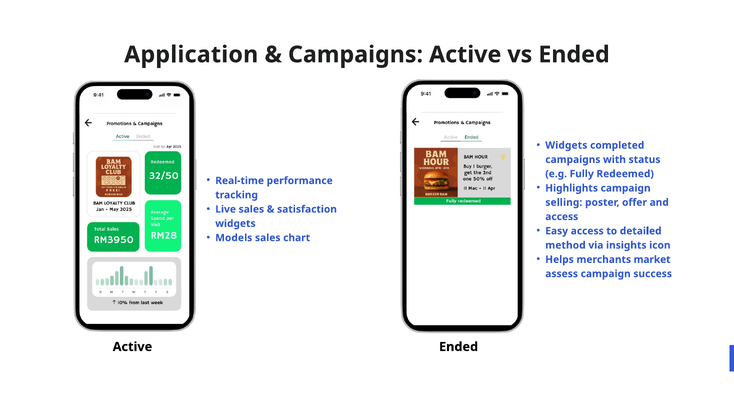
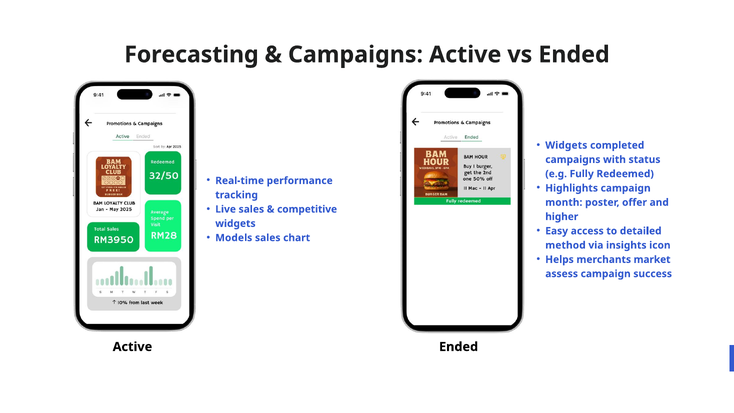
Application: Application -> Forecasting
selling: selling -> month
satisfaction: satisfaction -> competitive
access at (562, 217): access -> higher
